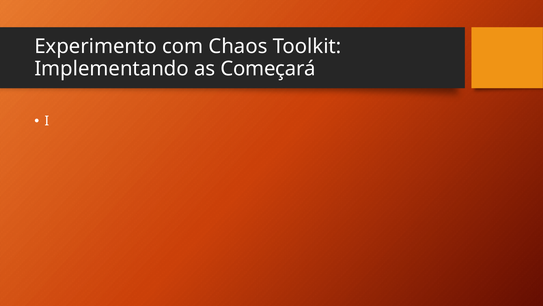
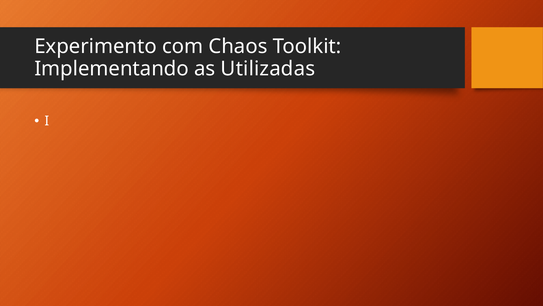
Começará: Começará -> Utilizadas
